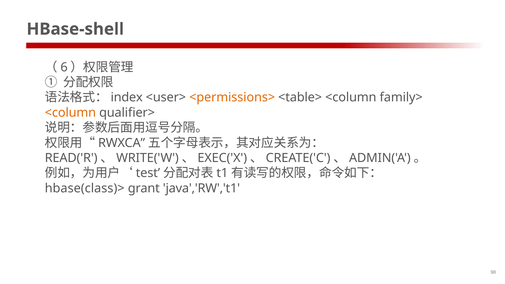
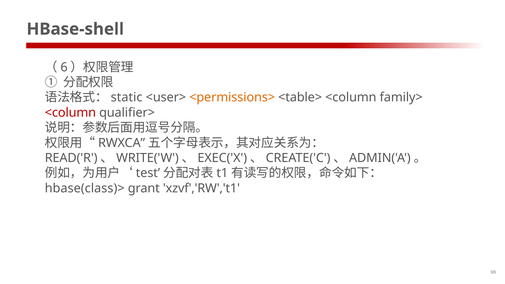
index: index -> static
<column at (70, 113) colour: orange -> red
java','RW','t1: java','RW','t1 -> xzvf','RW','t1
